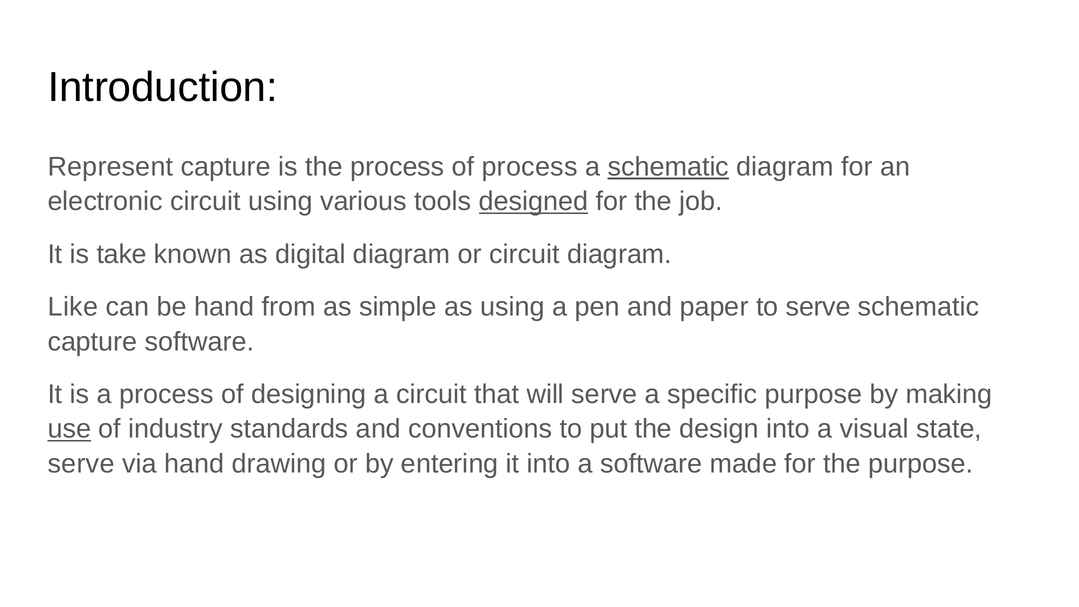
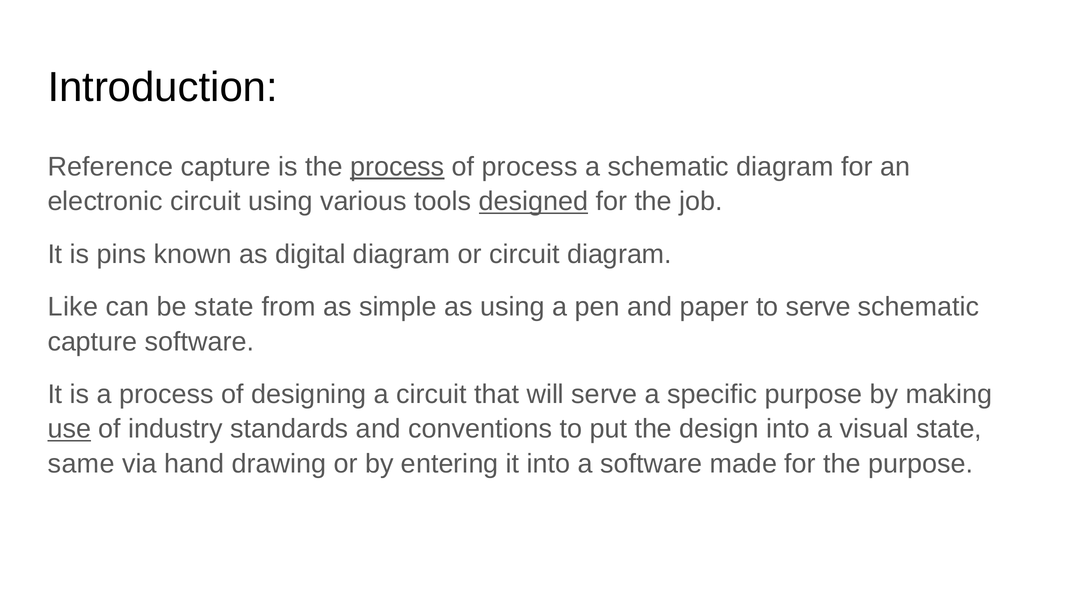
Represent: Represent -> Reference
process at (397, 167) underline: none -> present
schematic at (668, 167) underline: present -> none
take: take -> pins
be hand: hand -> state
serve at (81, 464): serve -> same
